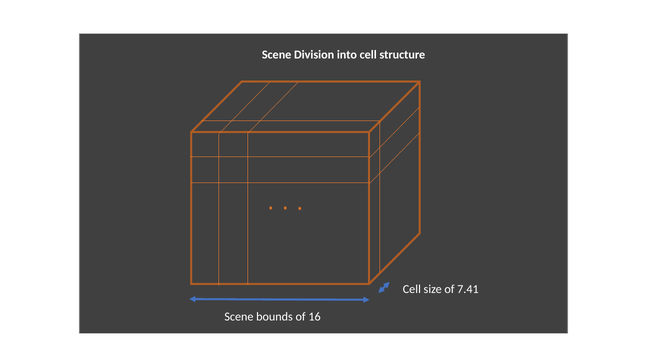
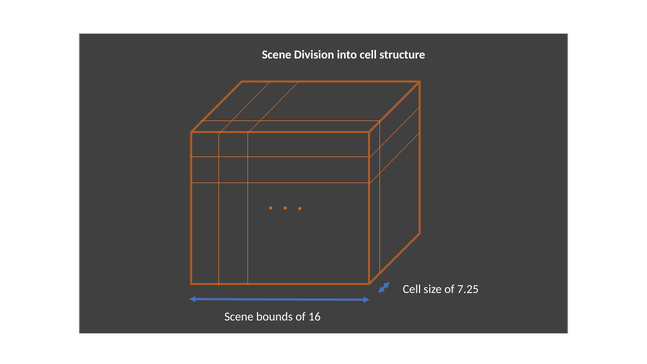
7.41: 7.41 -> 7.25
